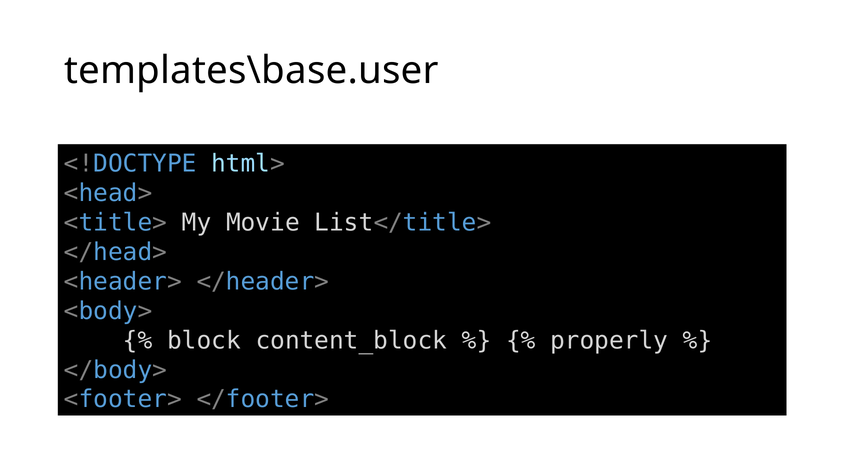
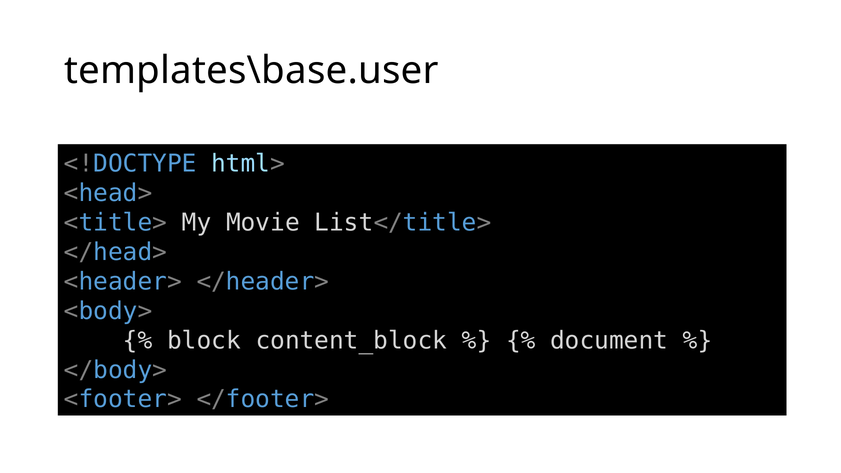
properly: properly -> document
